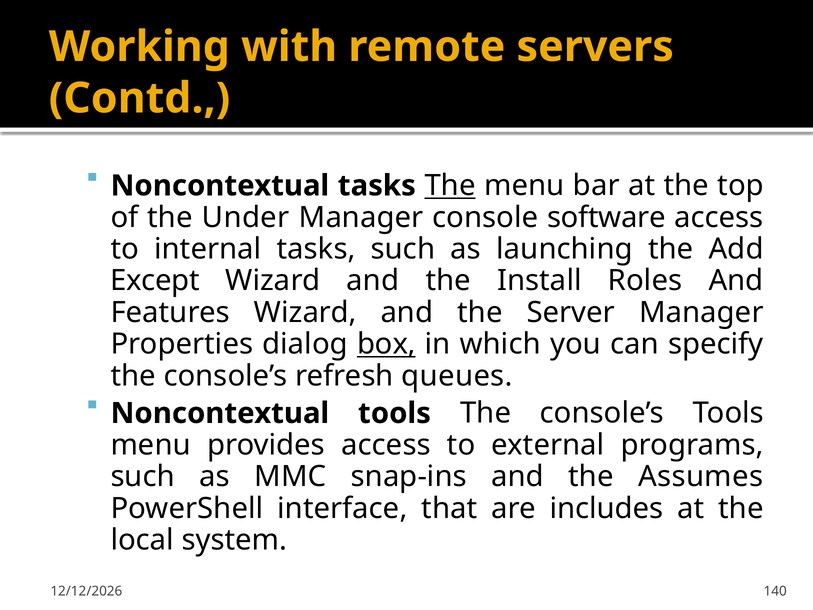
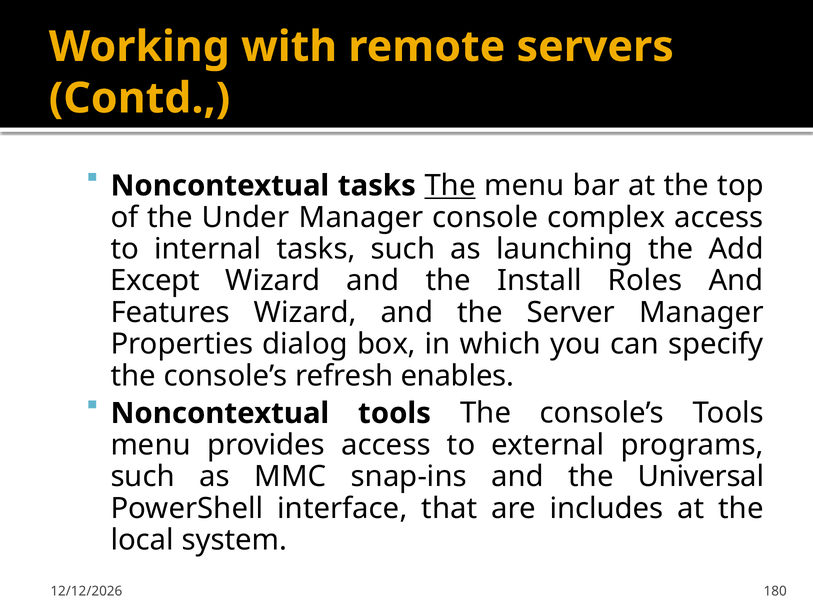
software: software -> complex
box underline: present -> none
queues: queues -> enables
Assumes: Assumes -> Universal
140: 140 -> 180
